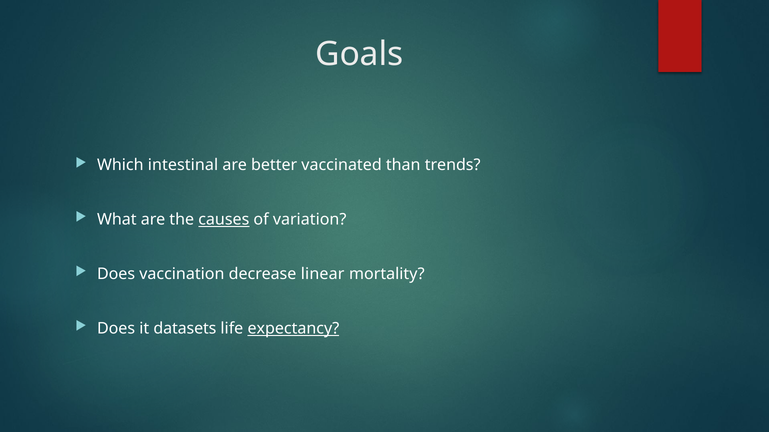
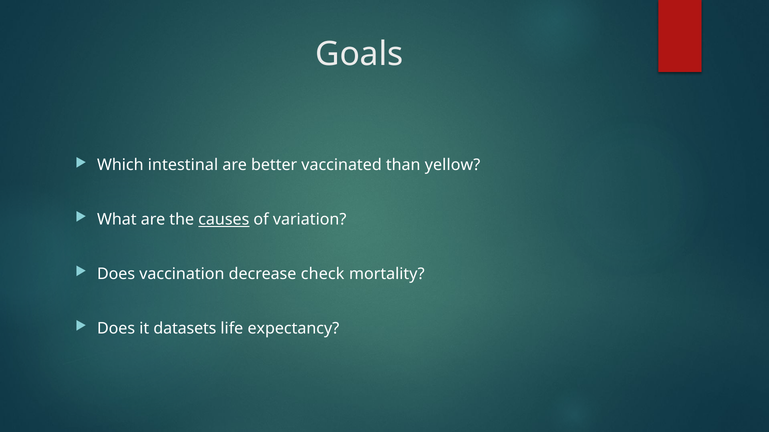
trends: trends -> yellow
linear: linear -> check
expectancy underline: present -> none
